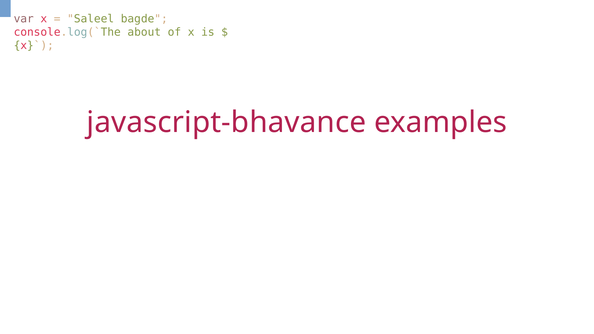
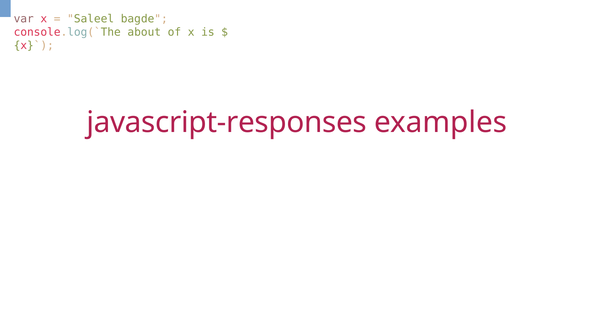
javascript-bhavance: javascript-bhavance -> javascript-responses
